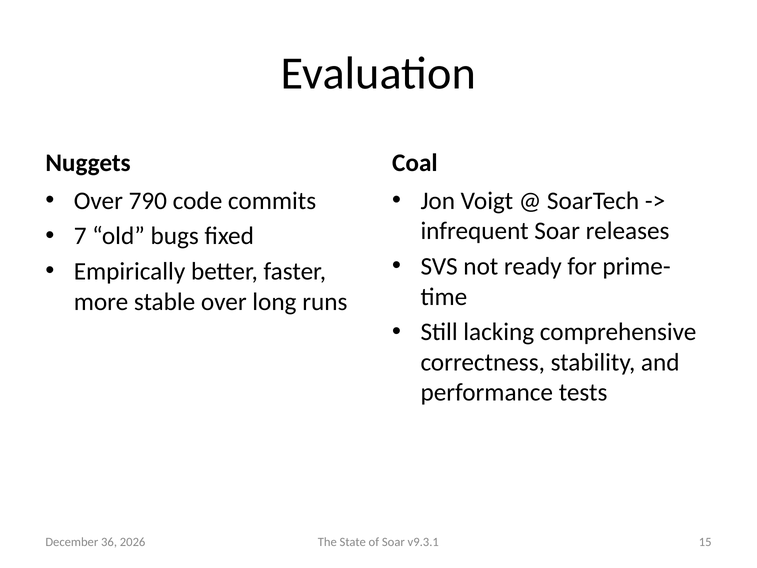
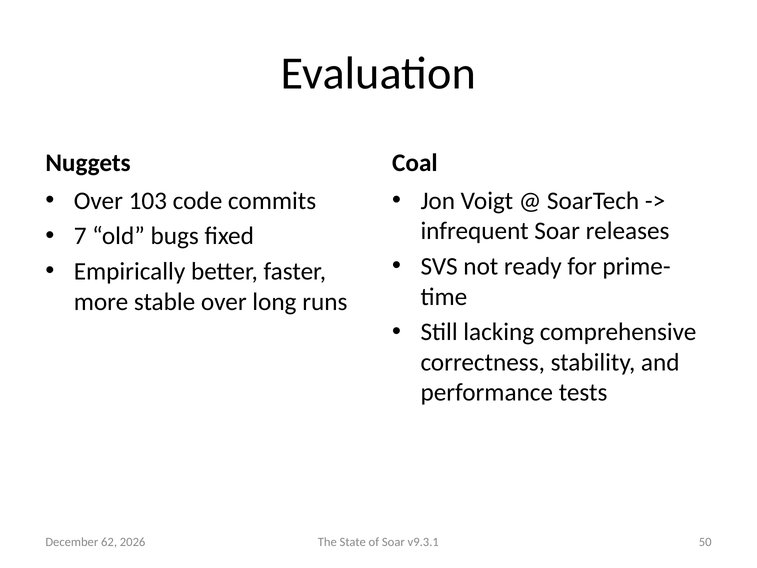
790: 790 -> 103
36: 36 -> 62
15: 15 -> 50
